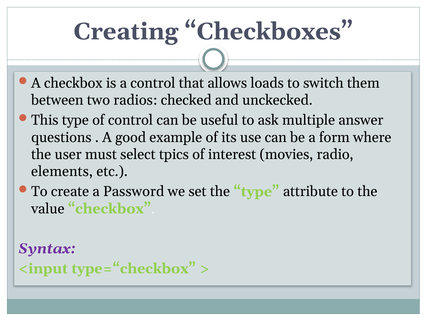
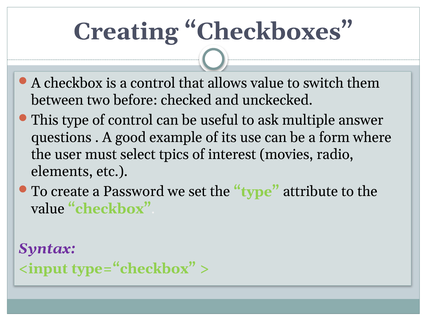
allows loads: loads -> value
radios: radios -> before
